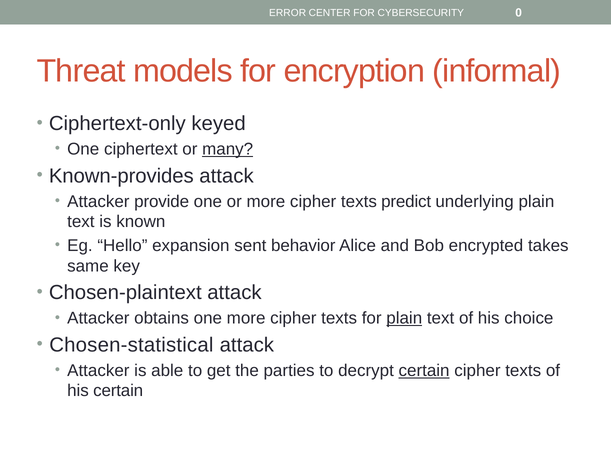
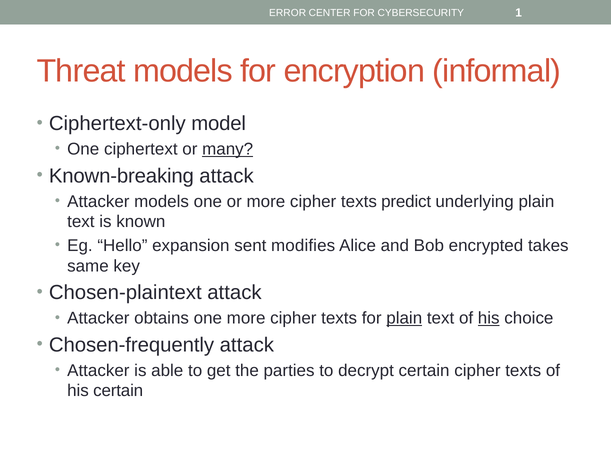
0: 0 -> 1
keyed: keyed -> model
Known-provides: Known-provides -> Known-breaking
Attacker provide: provide -> models
behavior: behavior -> modifies
his at (489, 318) underline: none -> present
Chosen-statistical: Chosen-statistical -> Chosen-frequently
certain at (424, 371) underline: present -> none
